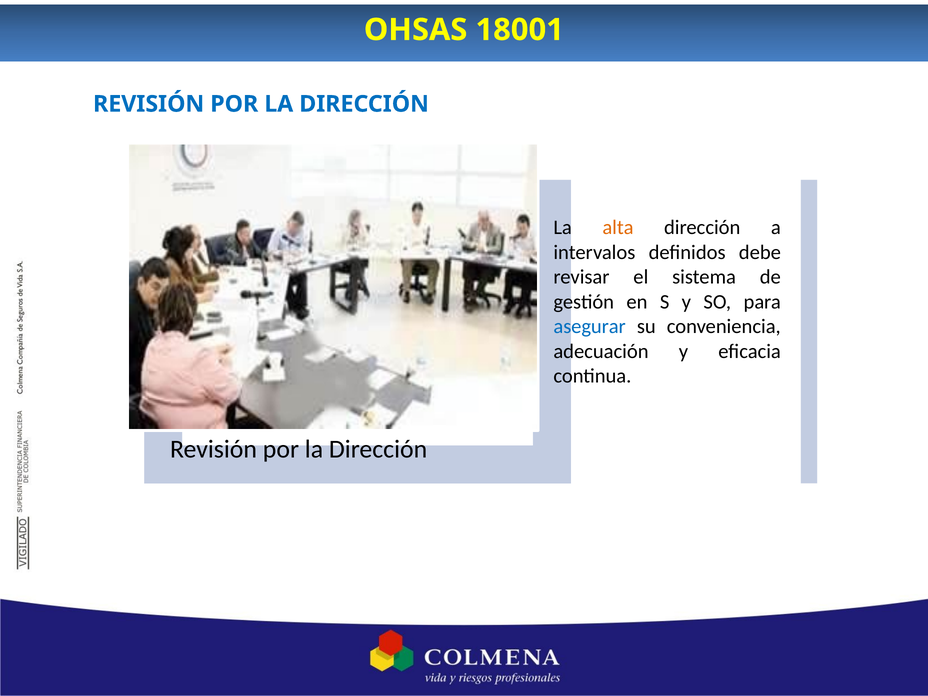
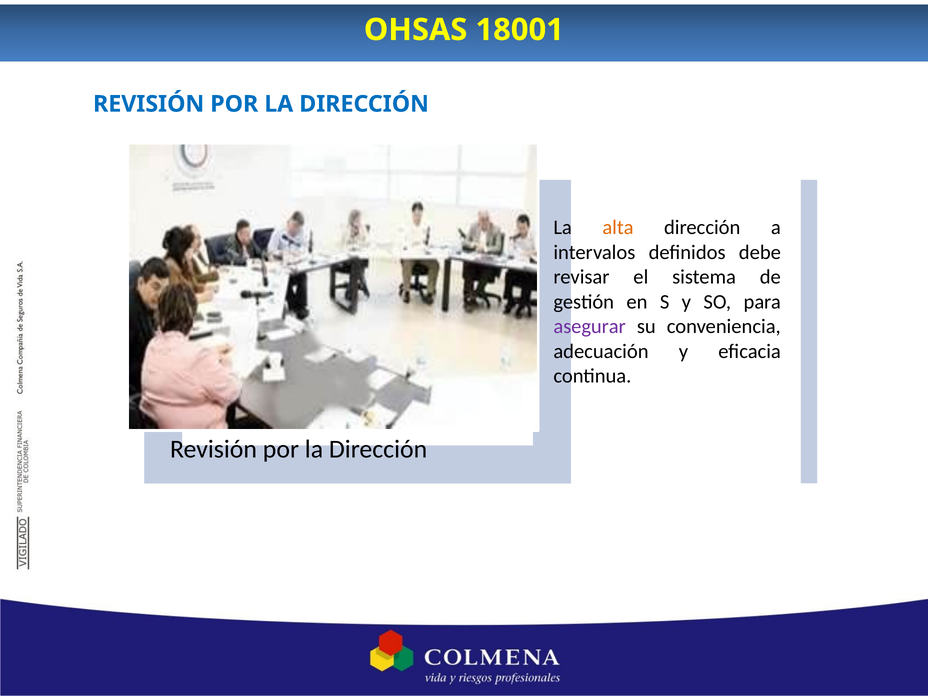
asegurar colour: blue -> purple
